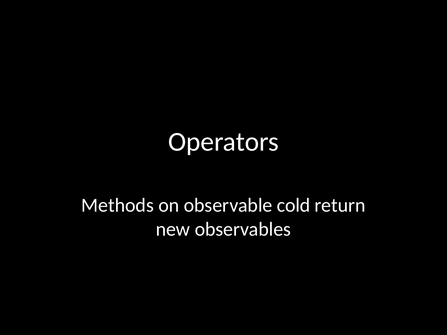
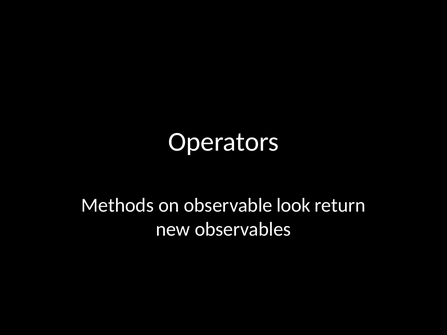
cold: cold -> look
